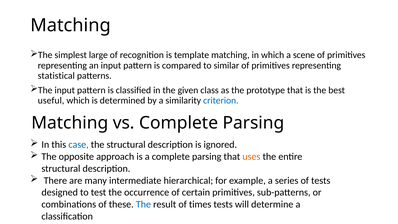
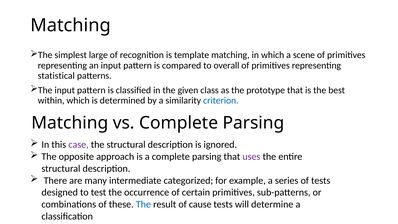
similar: similar -> overall
useful: useful -> within
case colour: blue -> purple
uses colour: orange -> purple
hierarchical: hierarchical -> categorized
times: times -> cause
